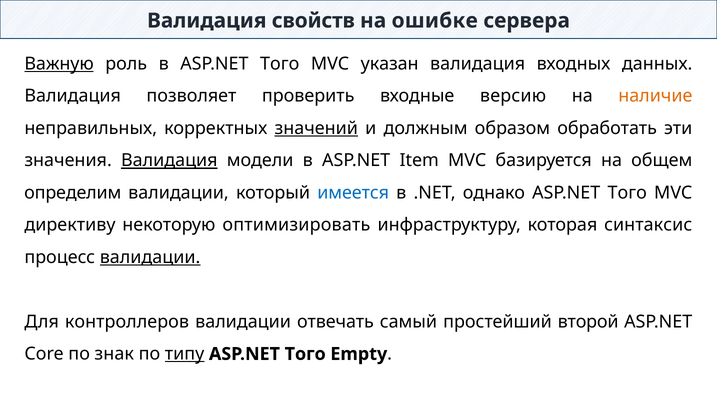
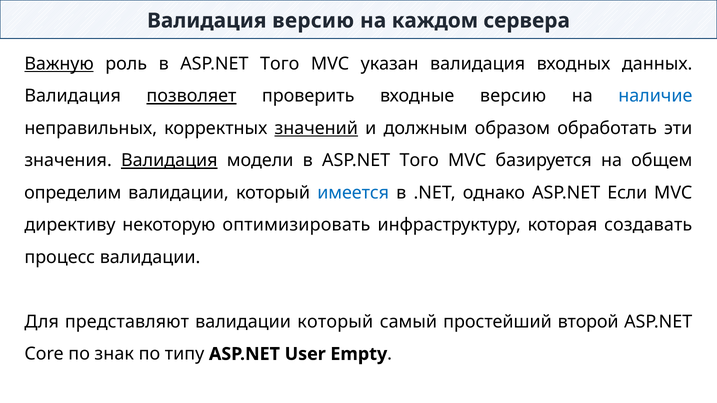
Валидация свойств: свойств -> версию
ошибке: ошибке -> каждом
позволяет underline: none -> present
наличие colour: orange -> blue
модели в ASP.NET Item: Item -> Того
однако ASP.NET Того: Того -> Если
синтаксис: синтаксис -> создавать
валидации at (150, 257) underline: present -> none
контроллеров: контроллеров -> представляют
отвечать at (335, 322): отвечать -> который
типу underline: present -> none
Того at (305, 354): Того -> User
